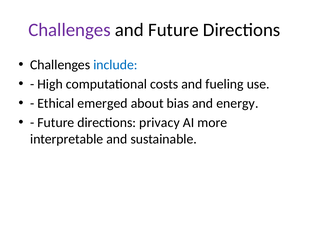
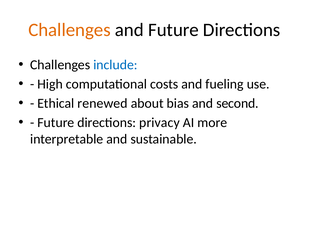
Challenges at (70, 30) colour: purple -> orange
emerged: emerged -> renewed
energy: energy -> second
